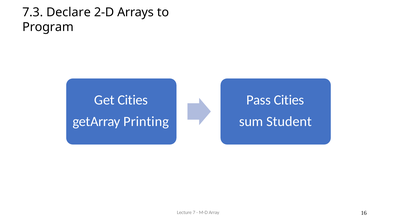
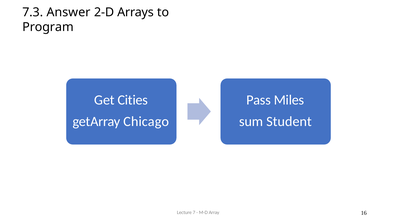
Declare: Declare -> Answer
Pass Cities: Cities -> Miles
Printing: Printing -> Chicago
